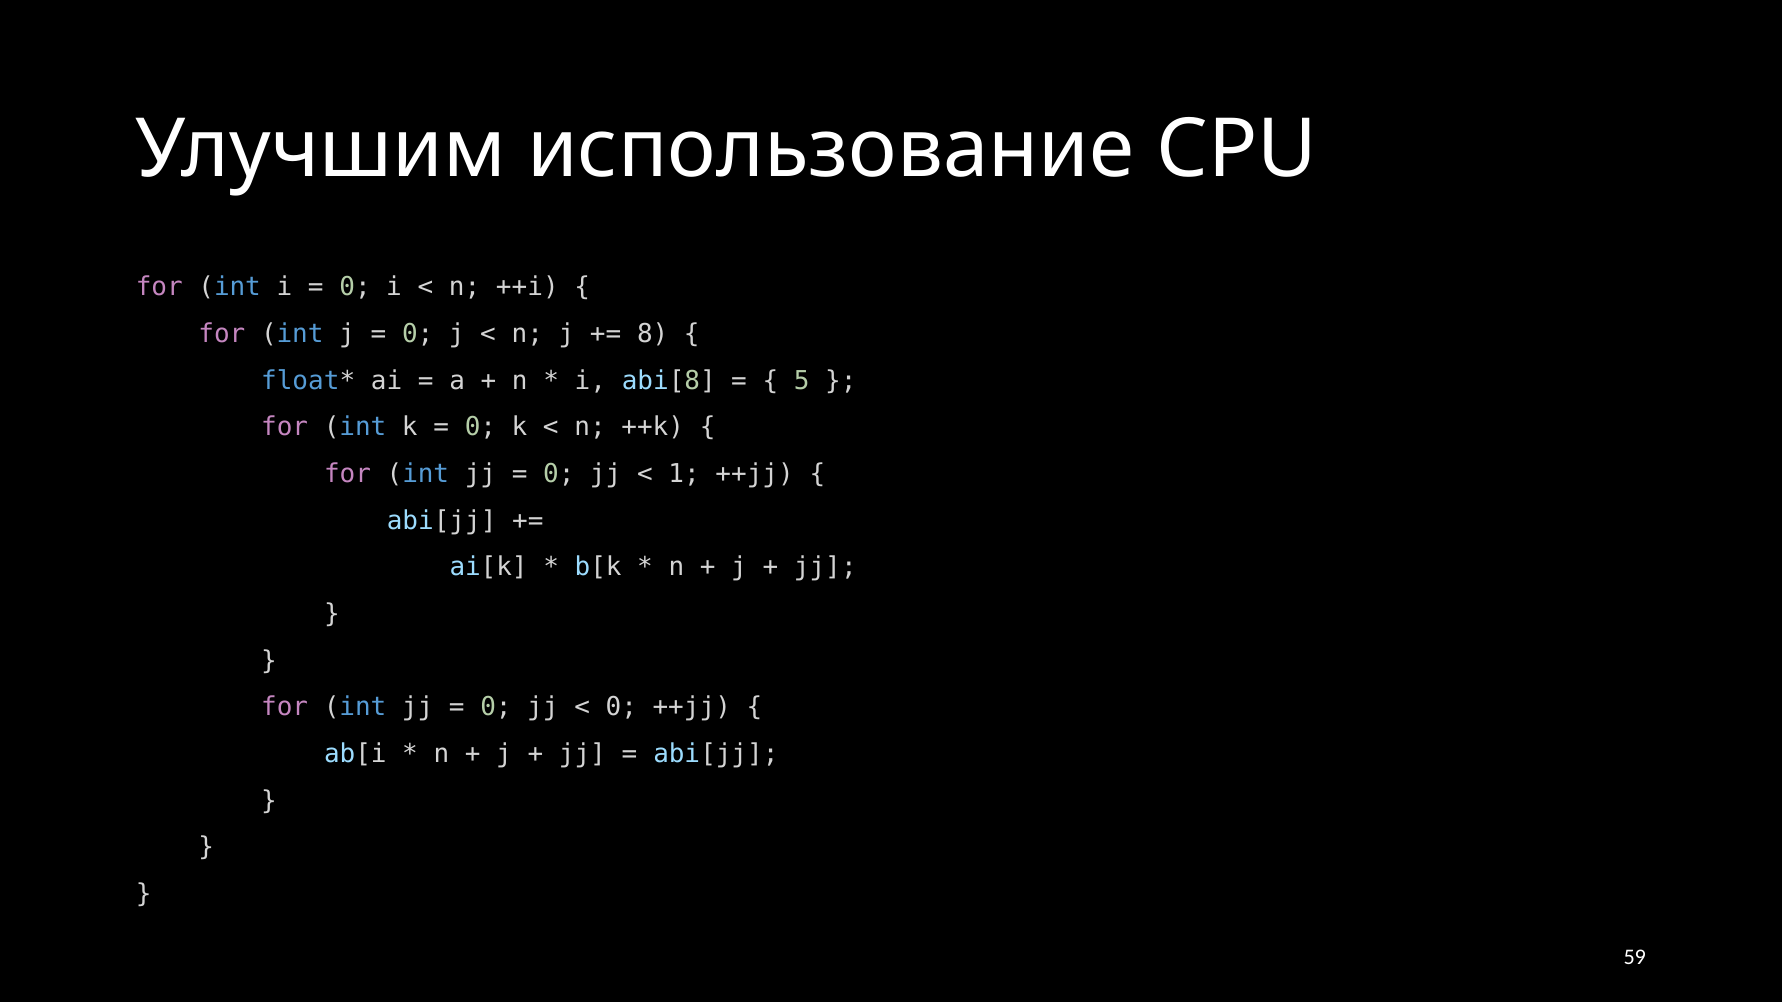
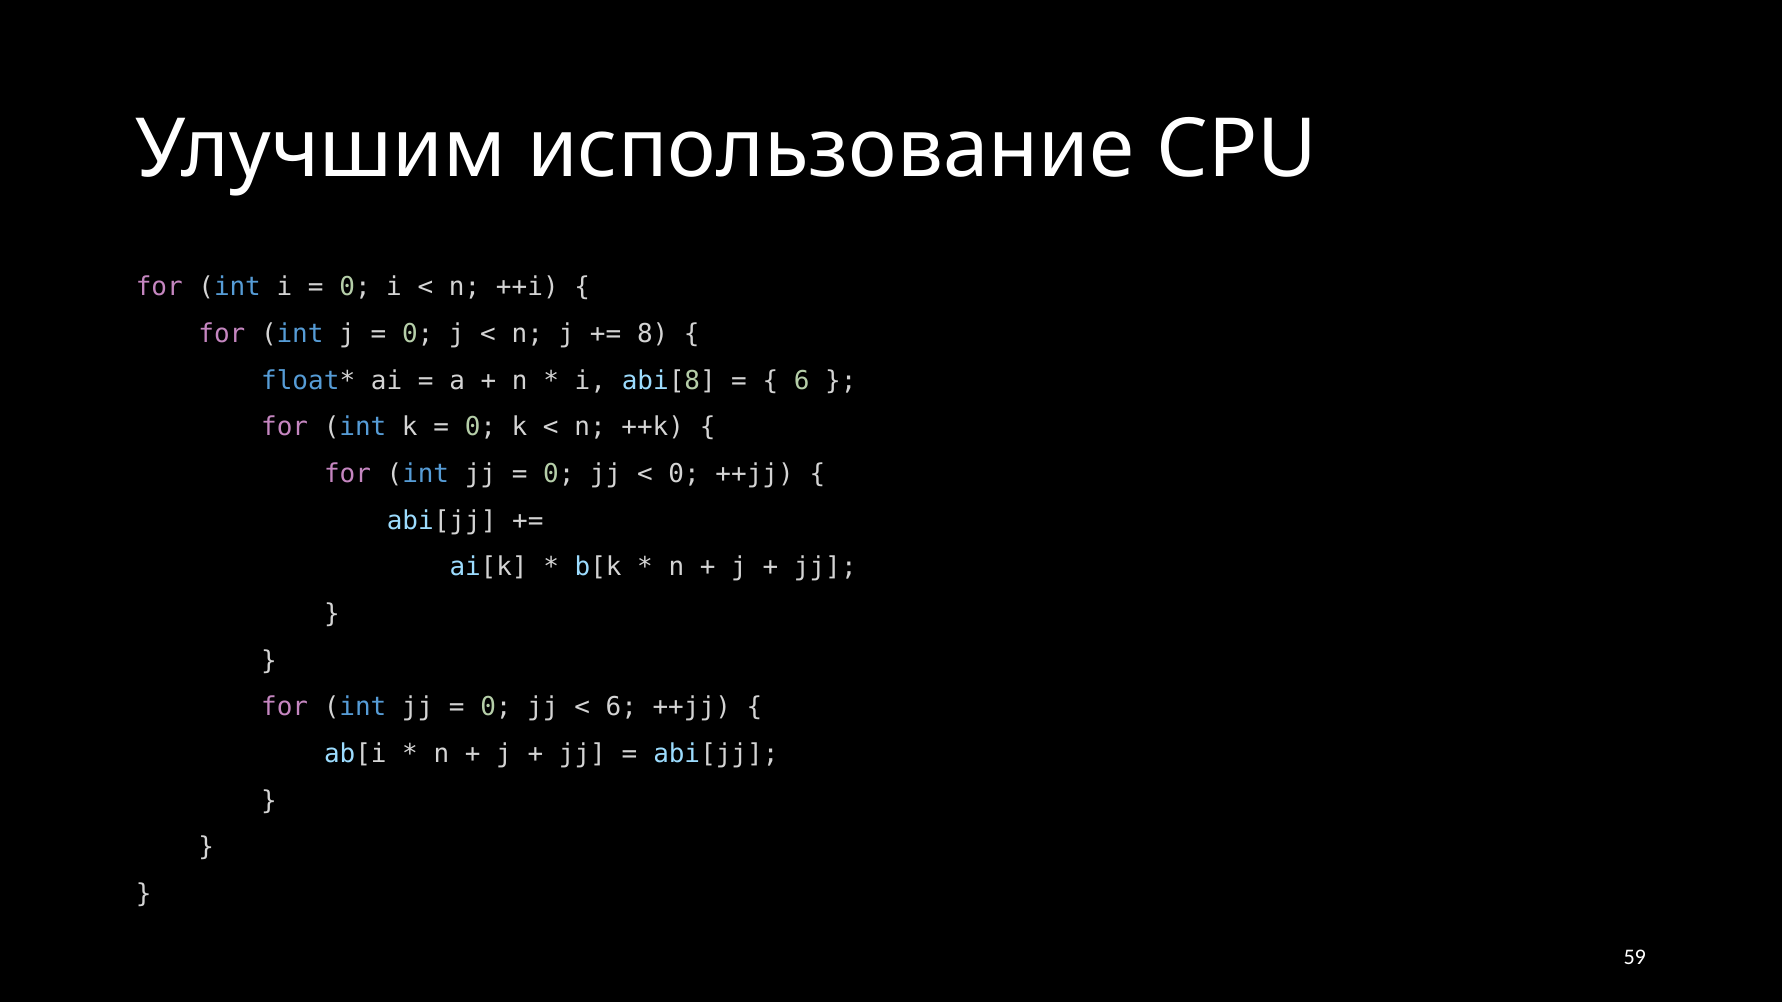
5 at (802, 381): 5 -> 6
1 at (684, 474): 1 -> 0
0 at (621, 707): 0 -> 6
